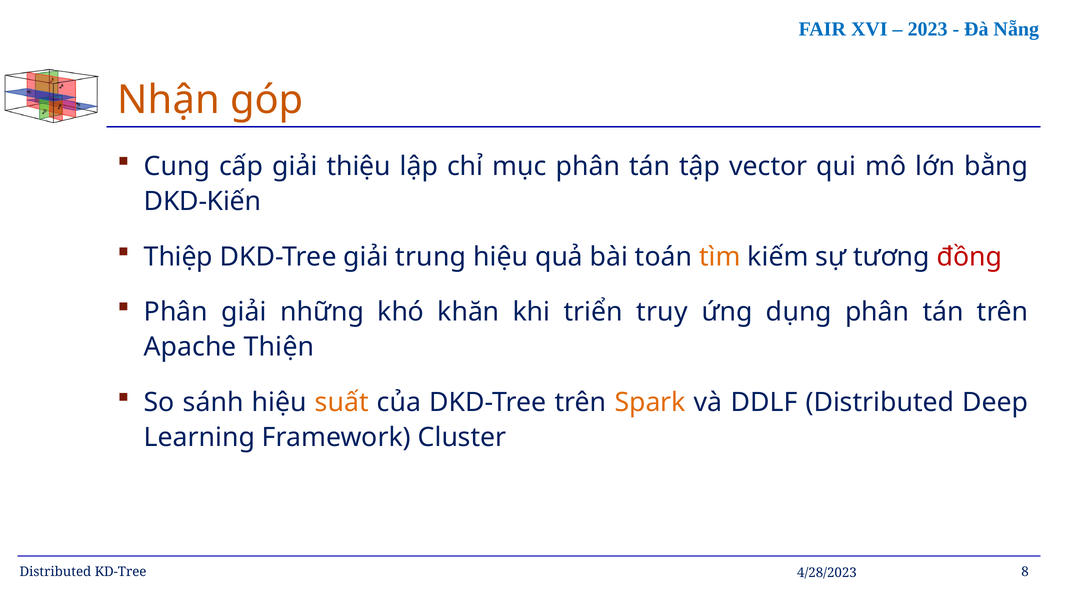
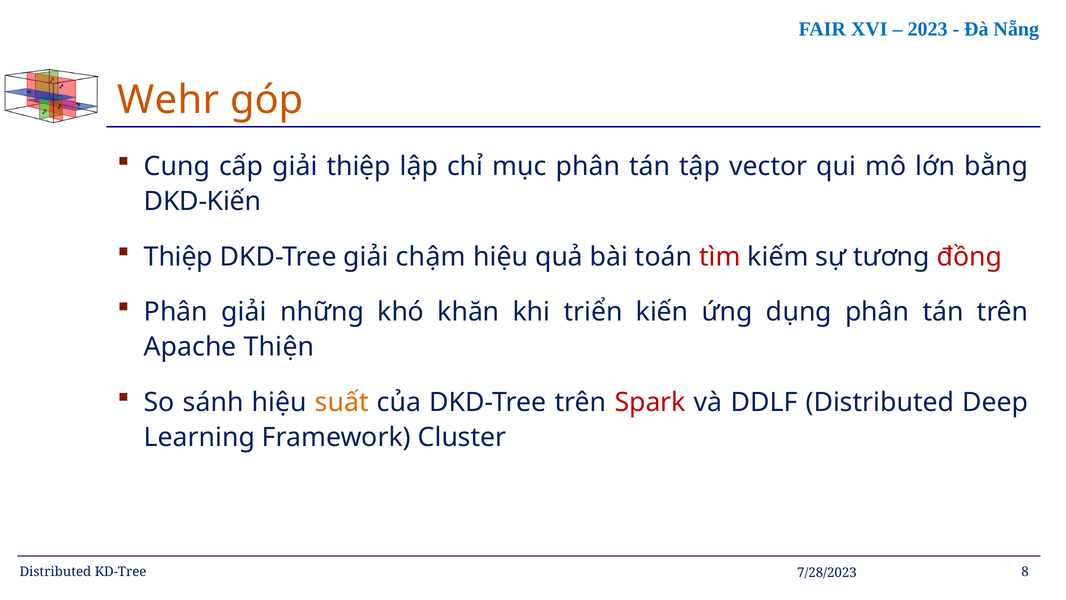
Nhận: Nhận -> Wehr
giải thiệu: thiệu -> thiệp
trung: trung -> chậm
tìm colour: orange -> red
truy: truy -> kiến
Spark colour: orange -> red
4/28/2023: 4/28/2023 -> 7/28/2023
